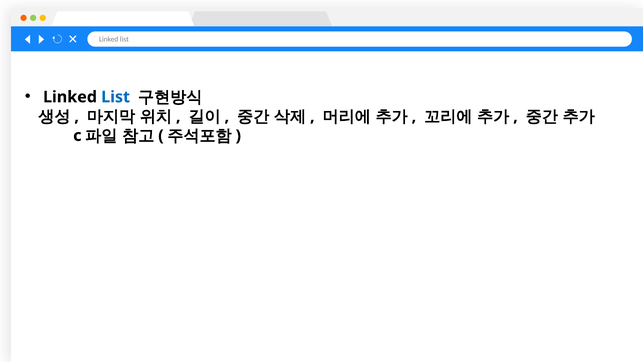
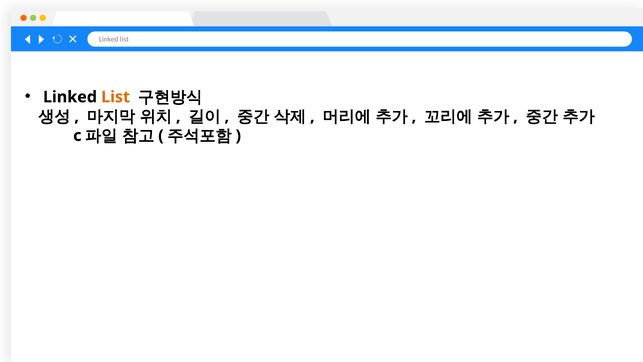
List at (116, 97) colour: blue -> orange
